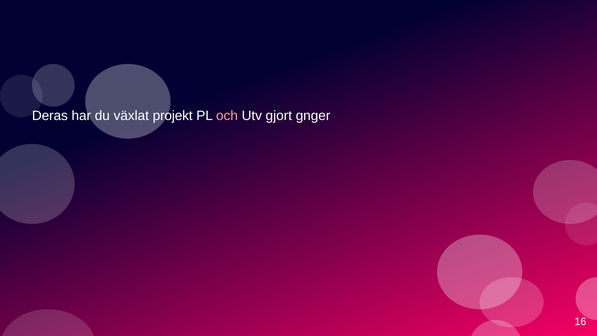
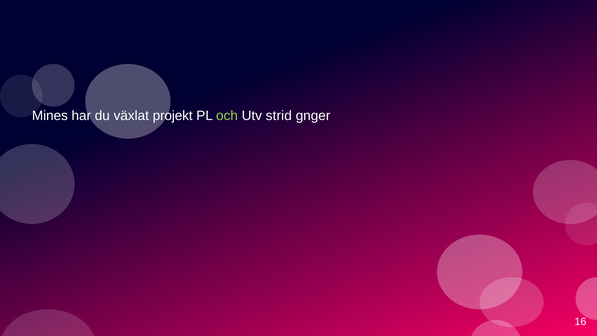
Deras: Deras -> Mines
och colour: pink -> light green
gjort: gjort -> strid
